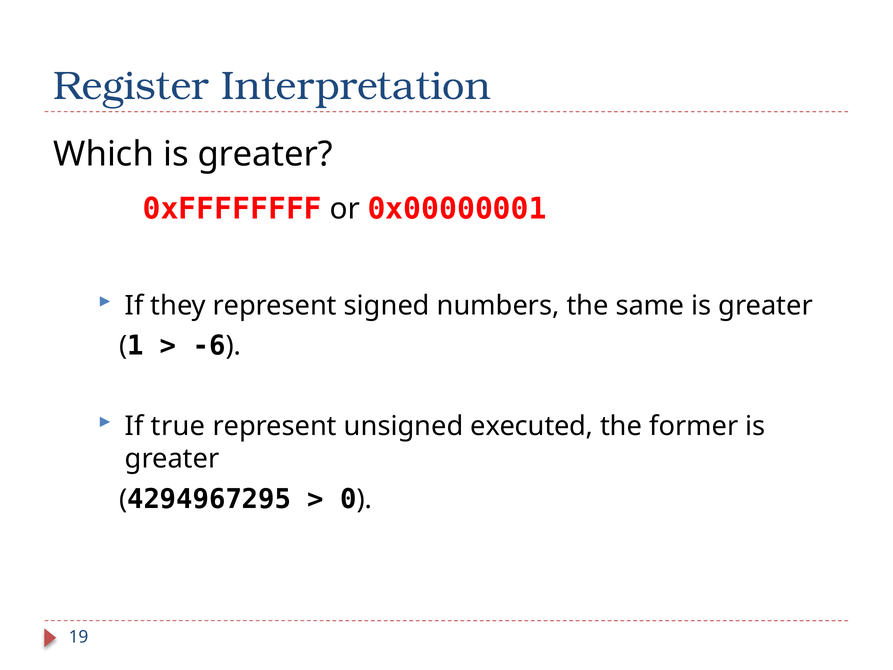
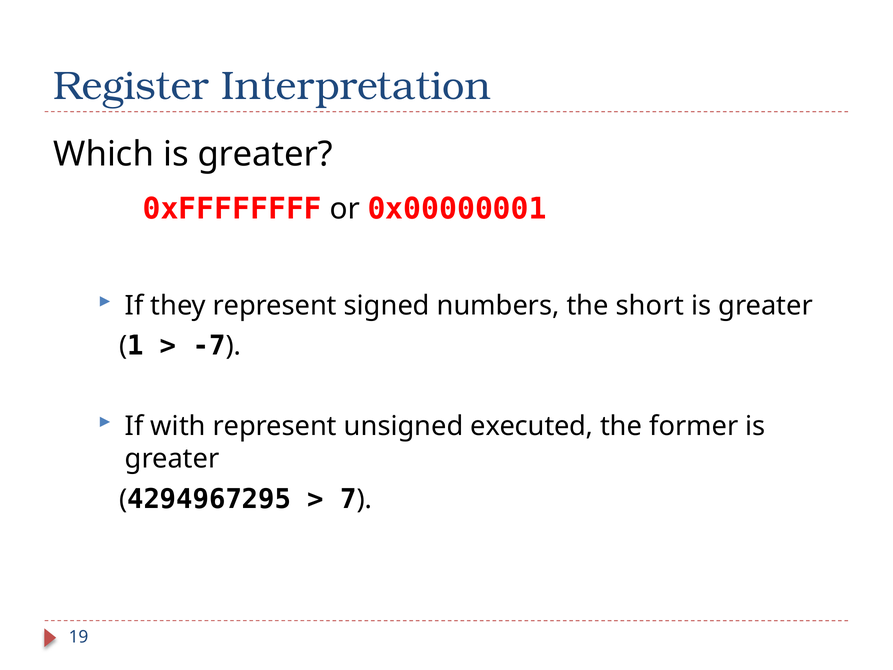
same: same -> short
-6: -6 -> -7
true: true -> with
0: 0 -> 7
